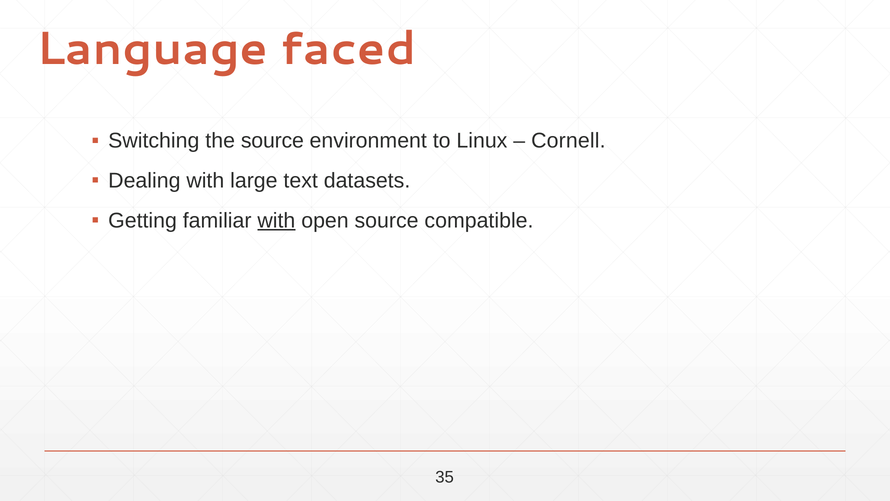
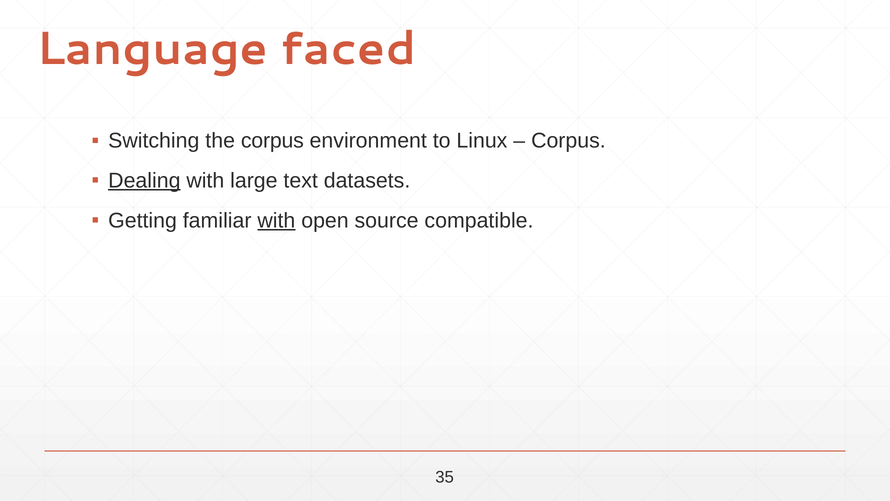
the source: source -> corpus
Cornell at (568, 141): Cornell -> Corpus
Dealing underline: none -> present
